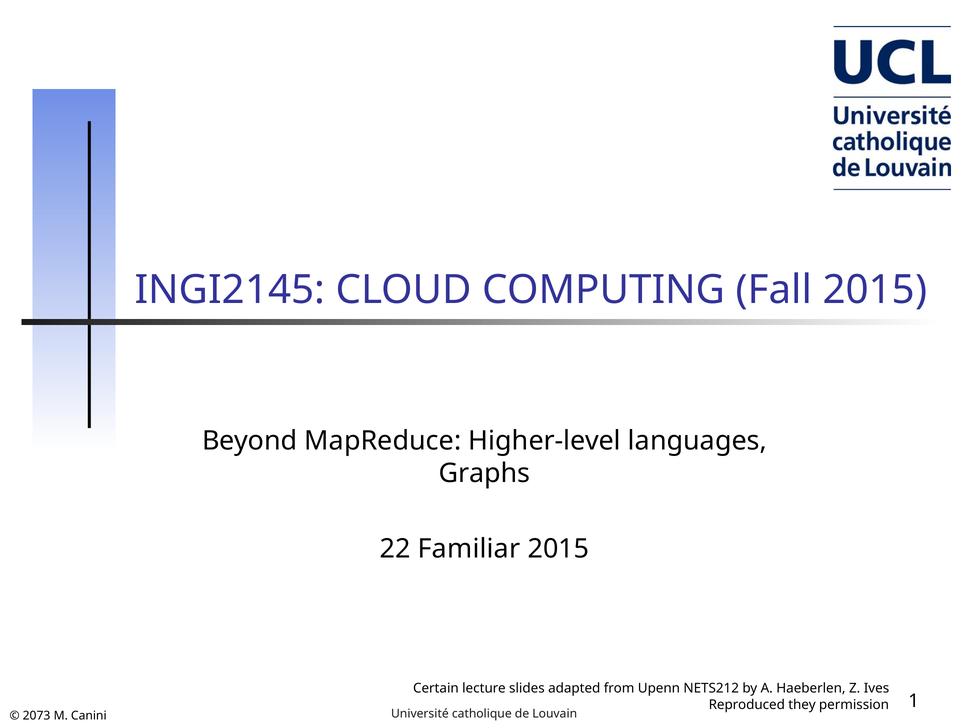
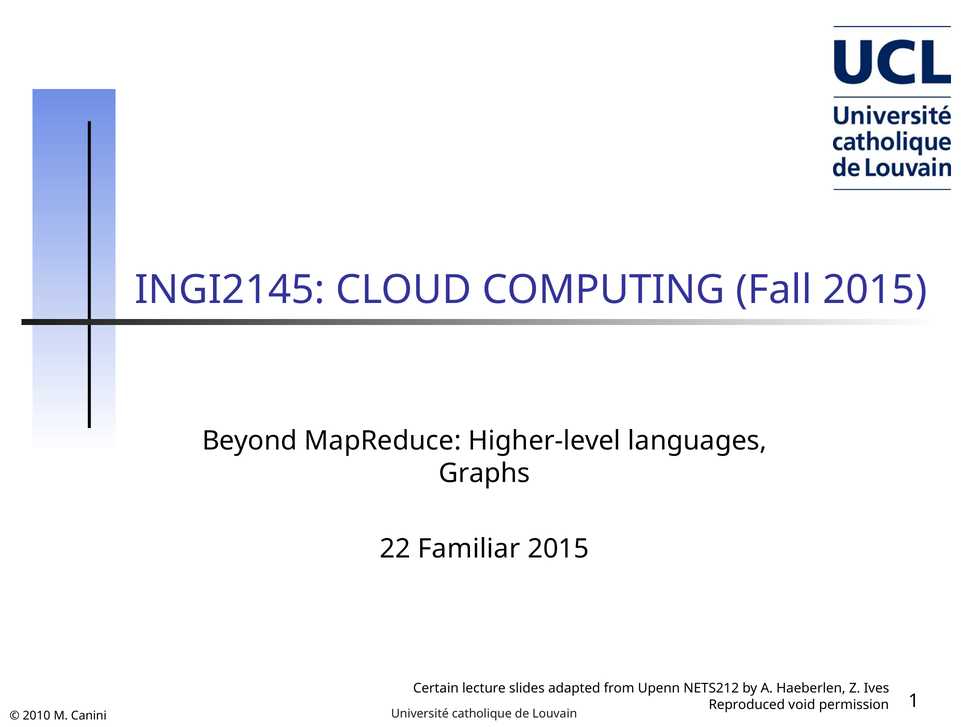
they: they -> void
2073: 2073 -> 2010
